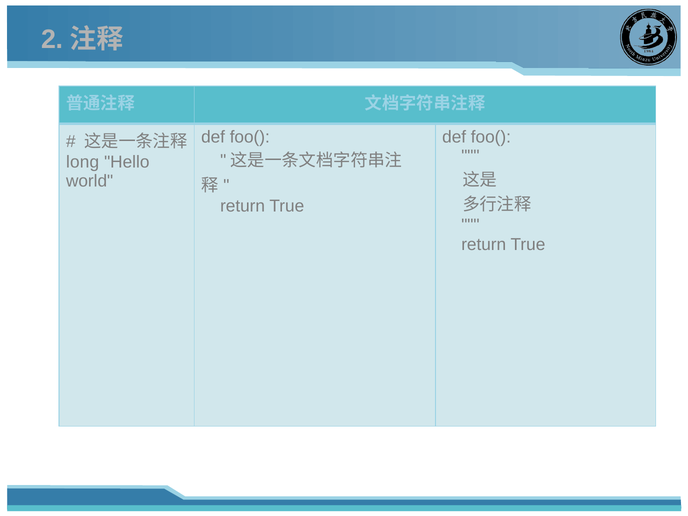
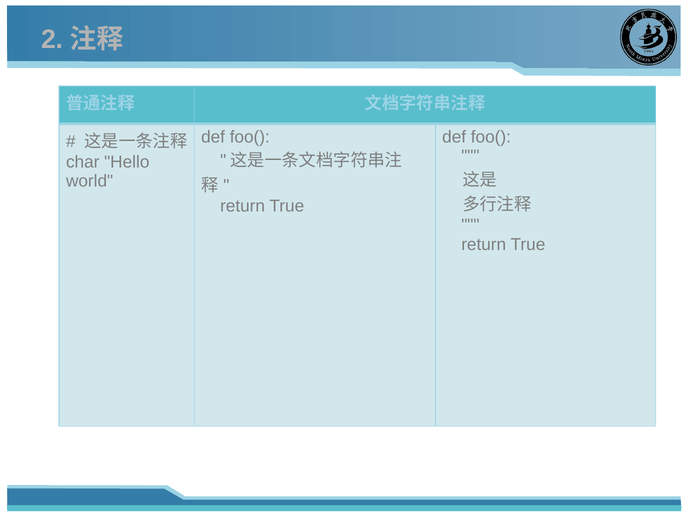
long: long -> char
